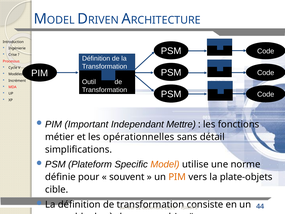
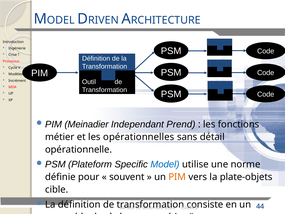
Important: Important -> Meinadier
Mettre: Mettre -> Prend
simplifications: simplifications -> opérationnelle
Model colour: orange -> blue
